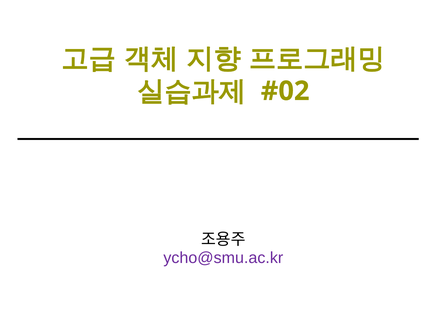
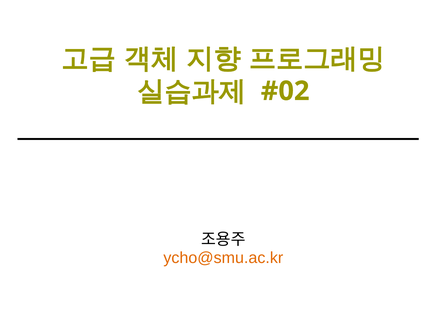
ycho@smu.ac.kr colour: purple -> orange
